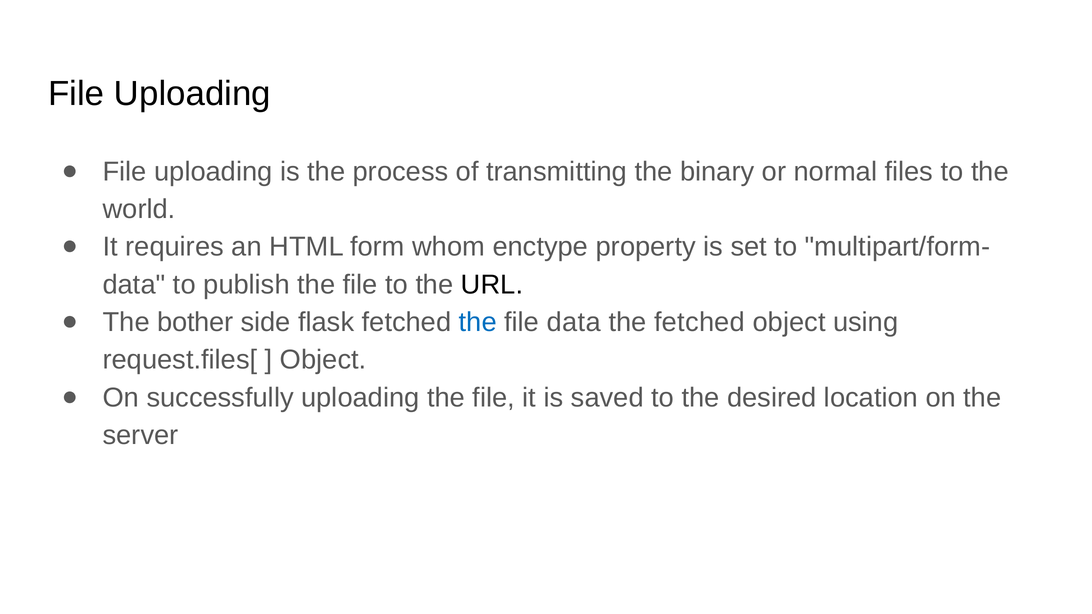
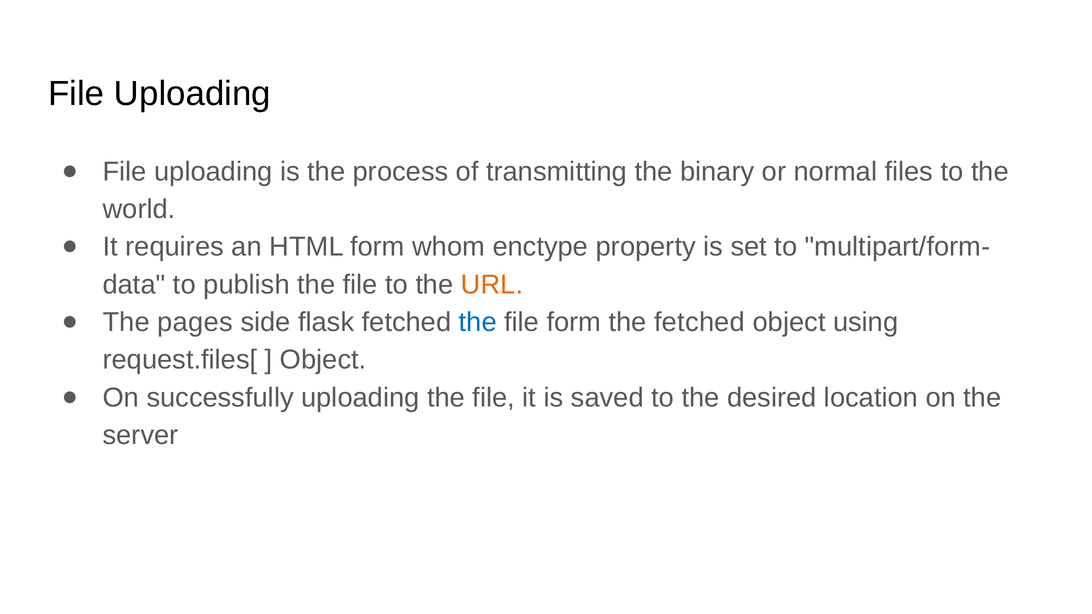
URL colour: black -> orange
bother: bother -> pages
file data: data -> form
